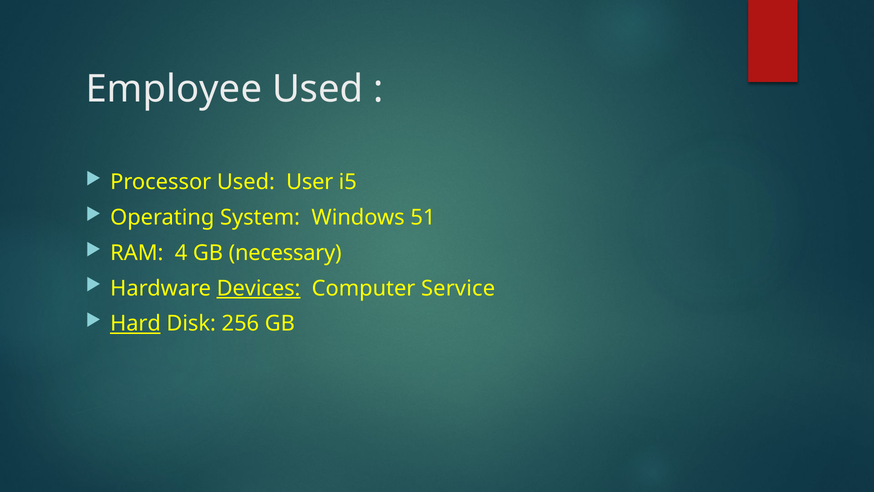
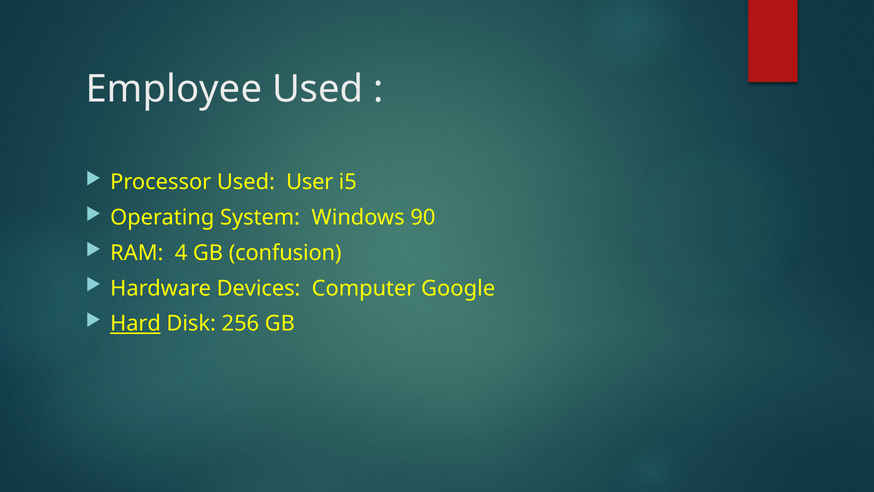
51: 51 -> 90
necessary: necessary -> confusion
Devices underline: present -> none
Service: Service -> Google
